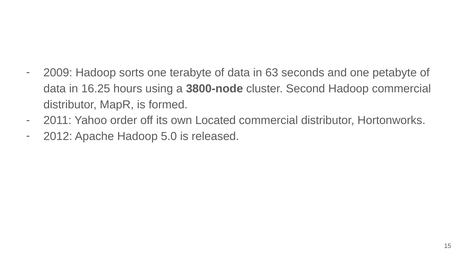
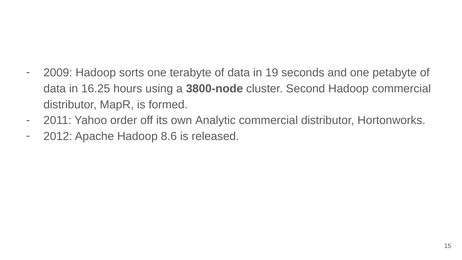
63: 63 -> 19
Located: Located -> Analytic
5.0: 5.0 -> 8.6
